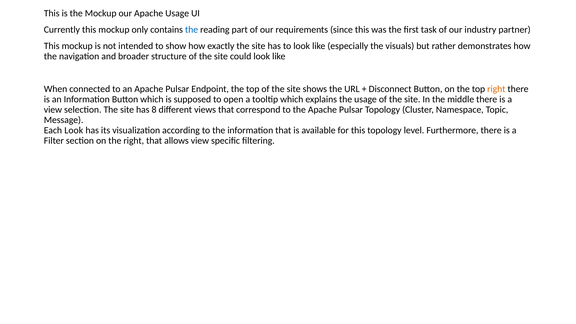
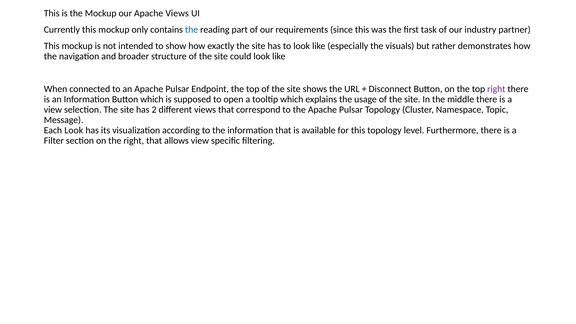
Apache Usage: Usage -> Views
right at (496, 89) colour: orange -> purple
8: 8 -> 2
